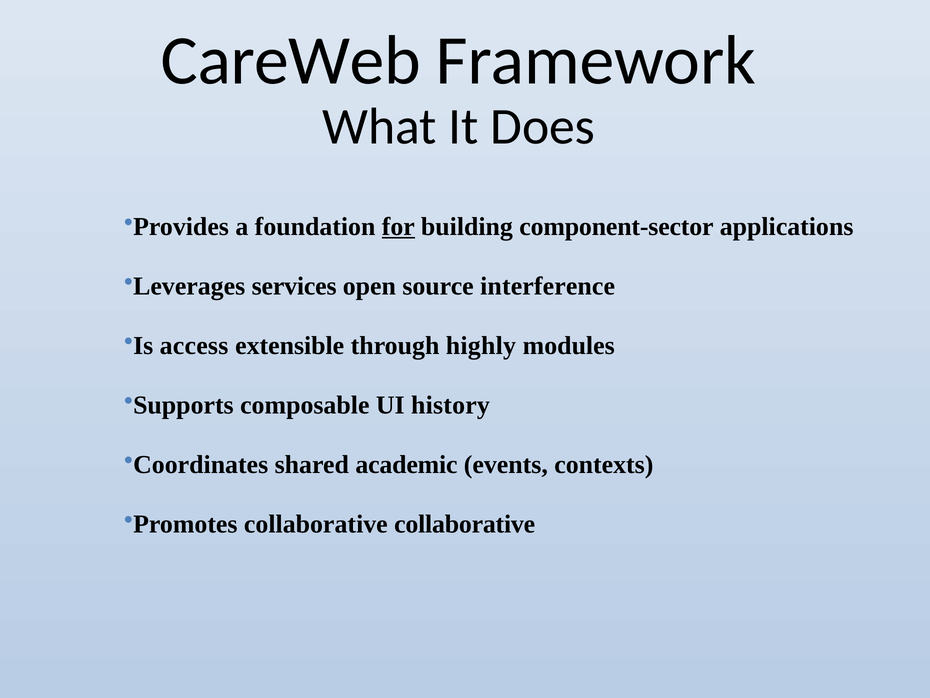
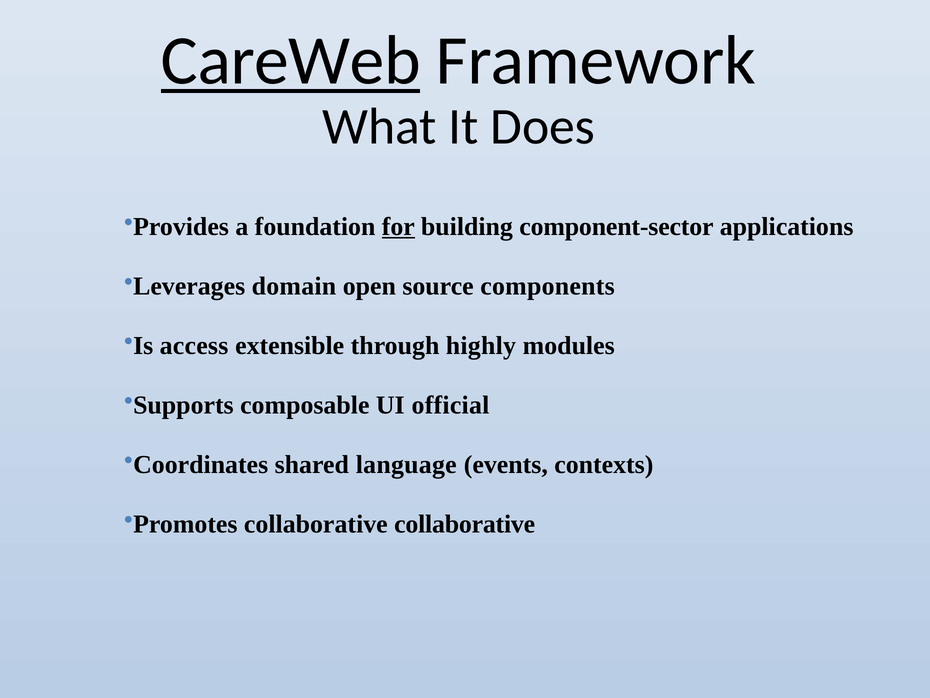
CareWeb underline: none -> present
services: services -> domain
interference: interference -> components
history: history -> official
academic: academic -> language
